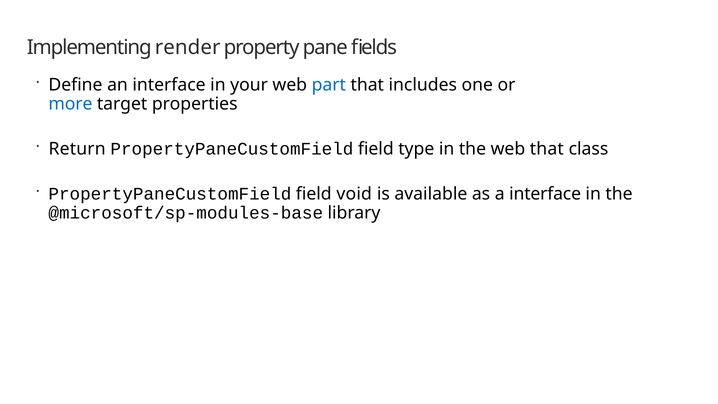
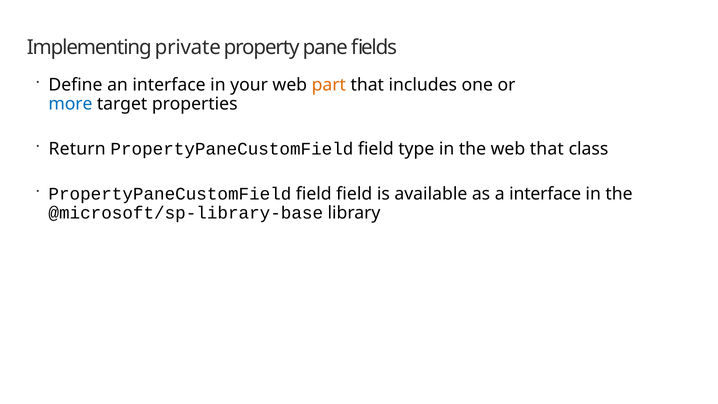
render: render -> private
part colour: blue -> orange
field void: void -> field
@microsoft/sp-modules-base: @microsoft/sp-modules-base -> @microsoft/sp-library-base
